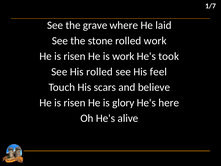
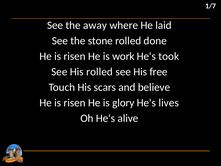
grave: grave -> away
rolled work: work -> done
feel: feel -> free
here: here -> lives
